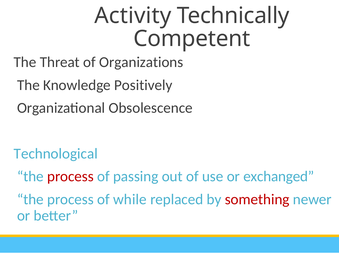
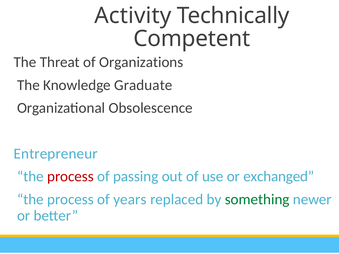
Positively: Positively -> Graduate
Technological: Technological -> Entrepreneur
while: while -> years
something colour: red -> green
